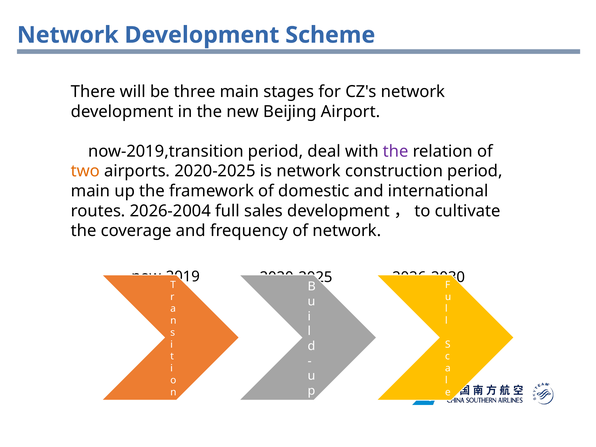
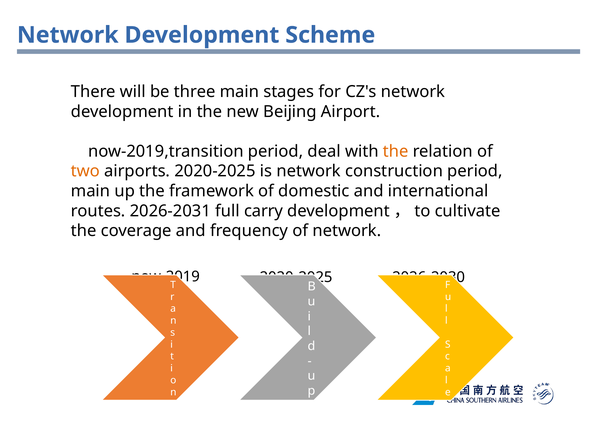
the at (396, 151) colour: purple -> orange
2026-2004: 2026-2004 -> 2026-2031
sales: sales -> carry
